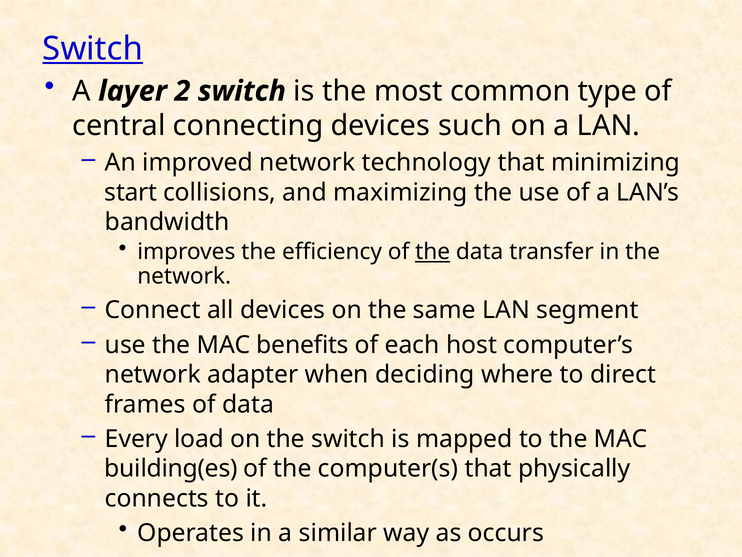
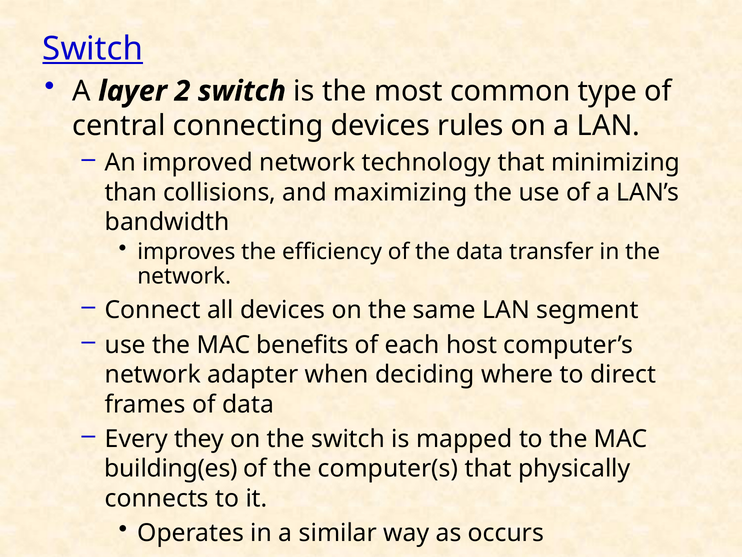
such: such -> rules
start: start -> than
the at (433, 252) underline: present -> none
load: load -> they
